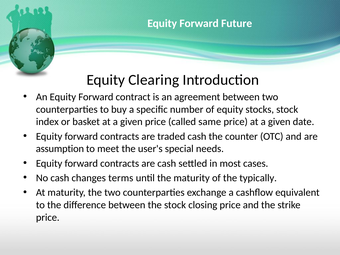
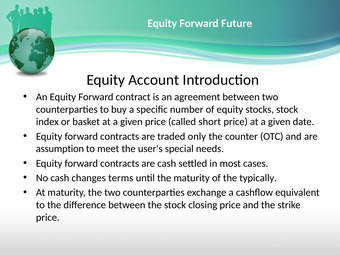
Clearing: Clearing -> Account
same: same -> short
traded cash: cash -> only
